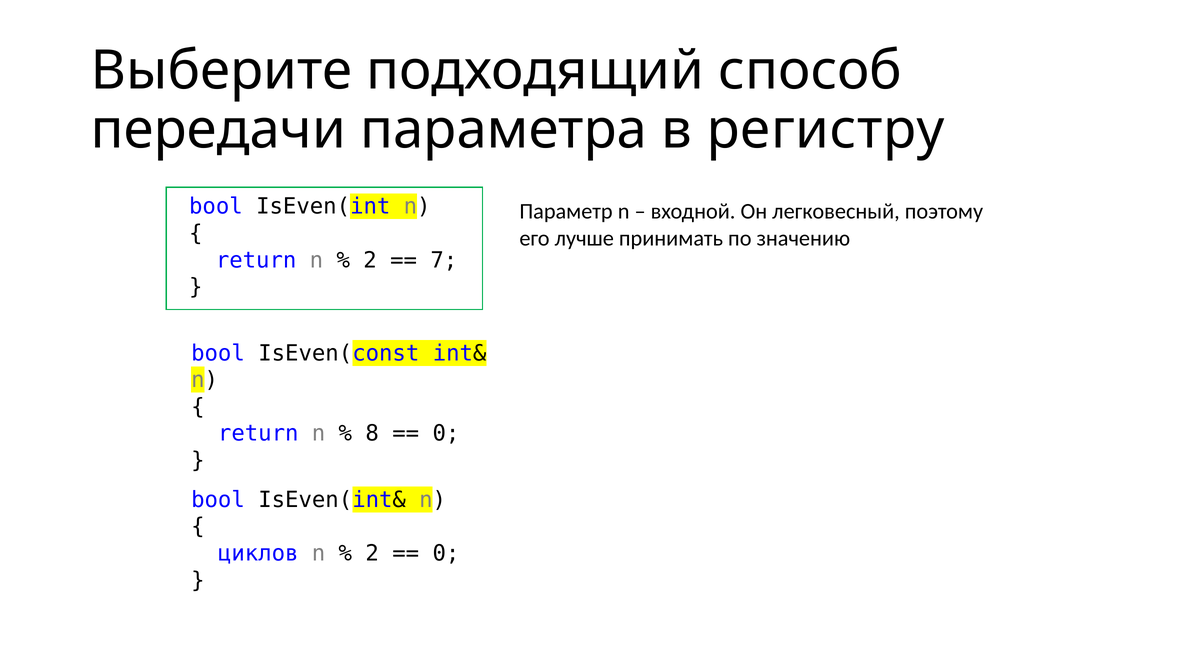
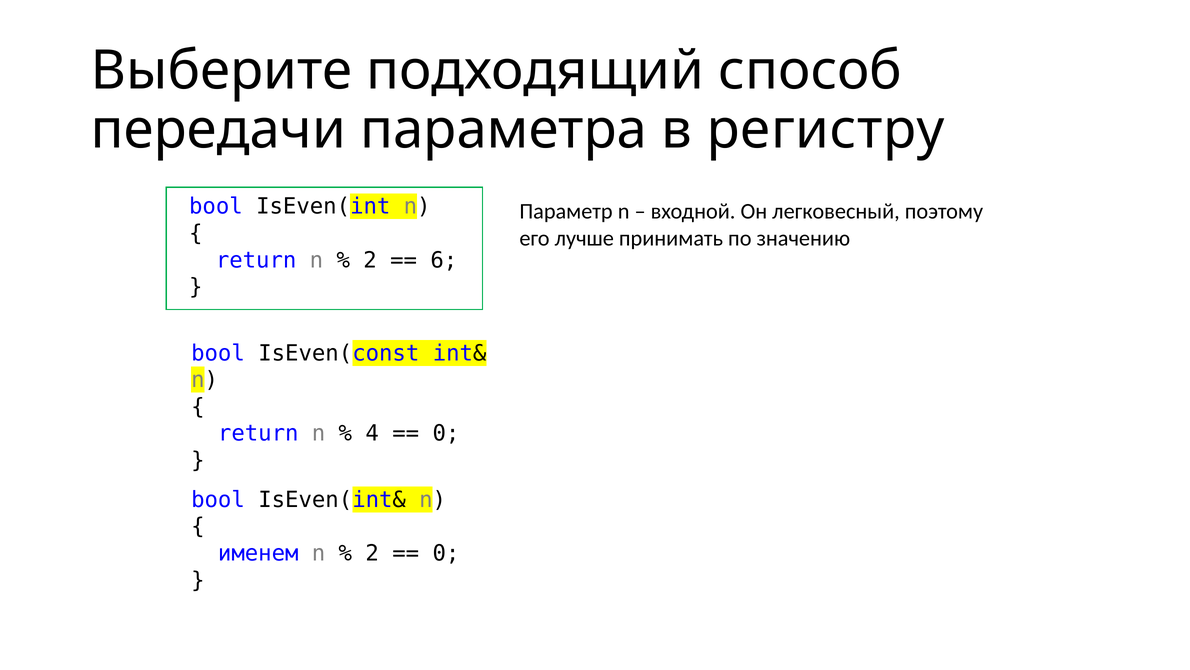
7: 7 -> 6
8: 8 -> 4
циклов: циклов -> именем
